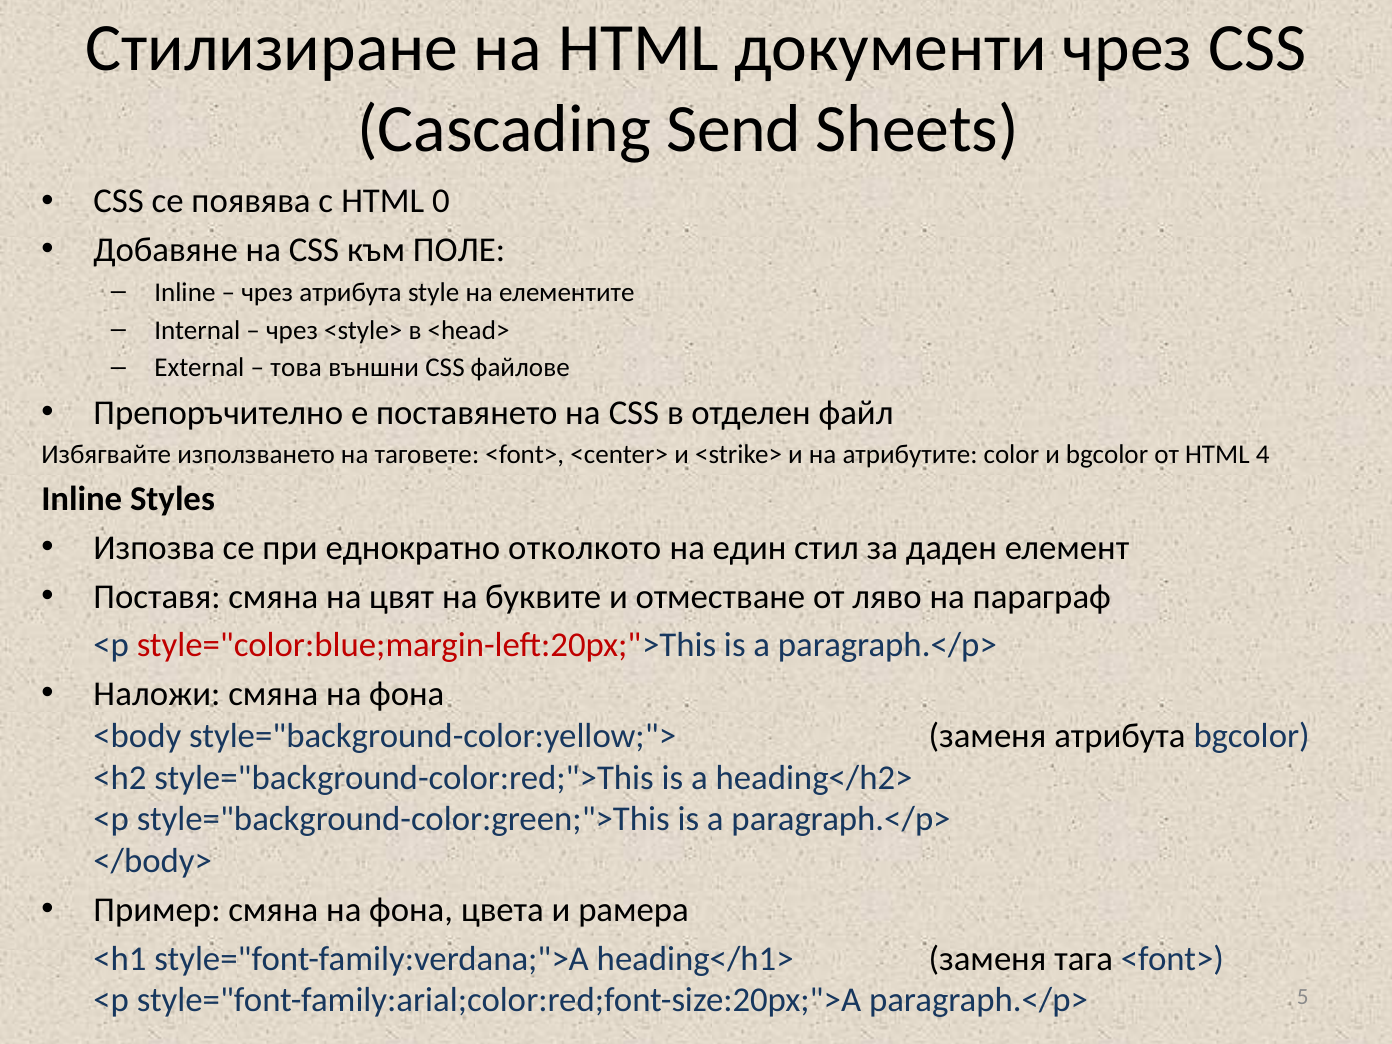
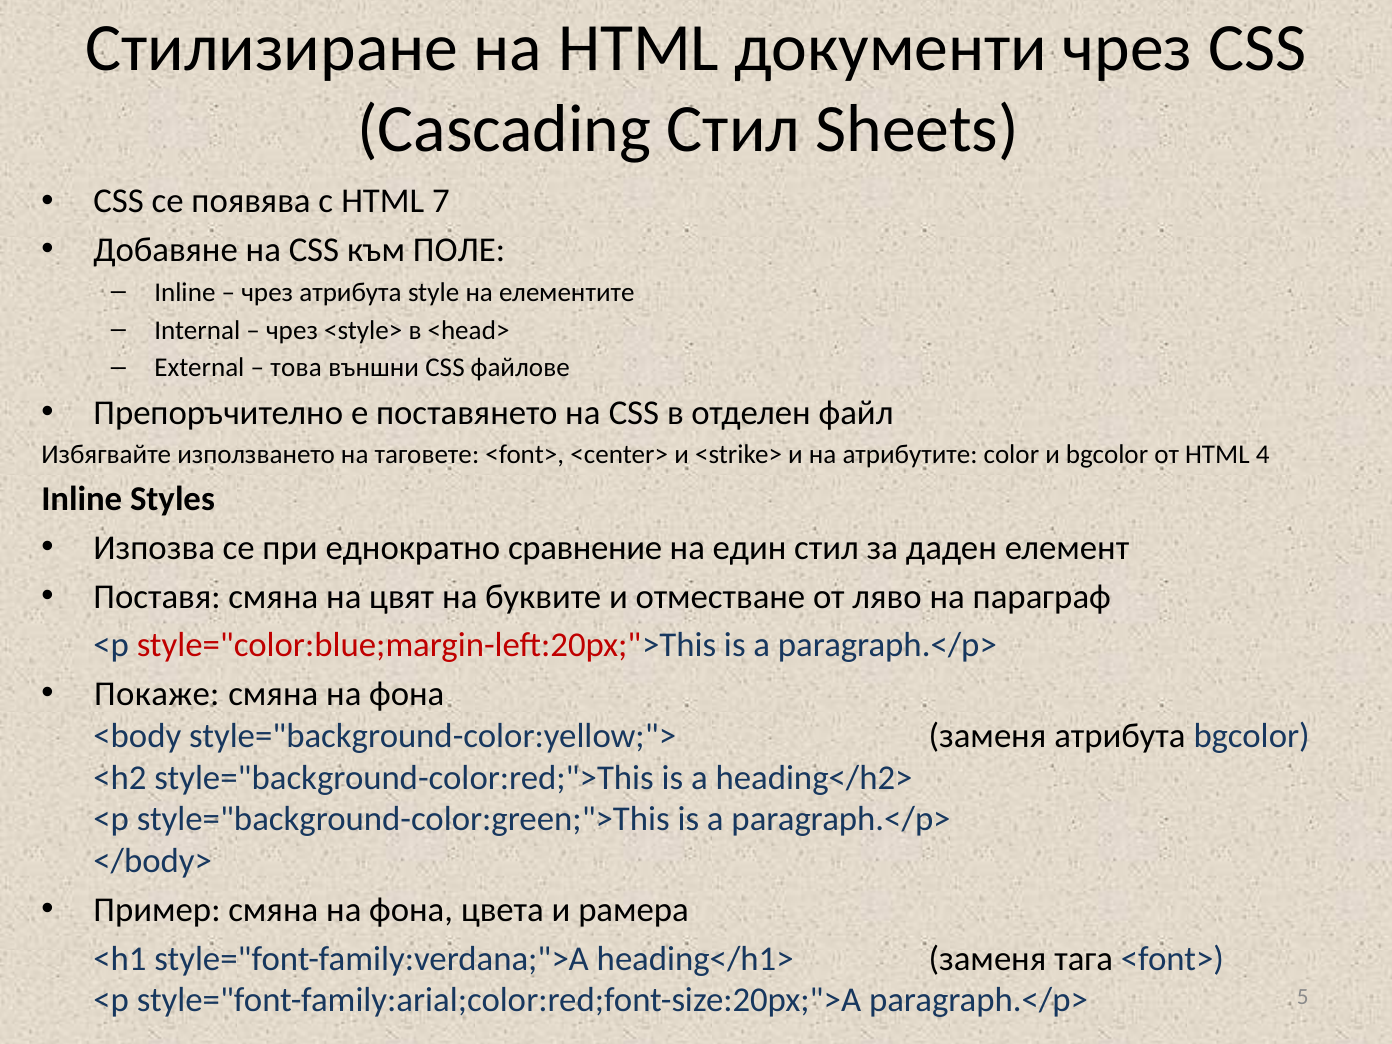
Cascading Send: Send -> Стил
0: 0 -> 7
отколкото: отколкото -> сравнение
Наложи: Наложи -> Покаже
